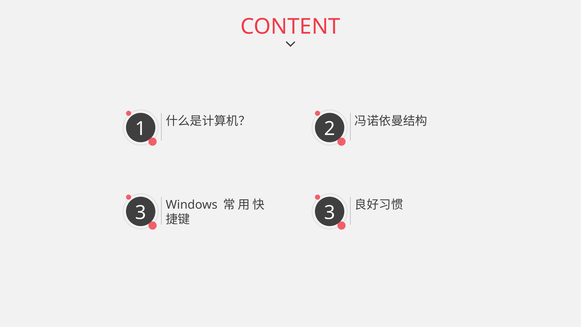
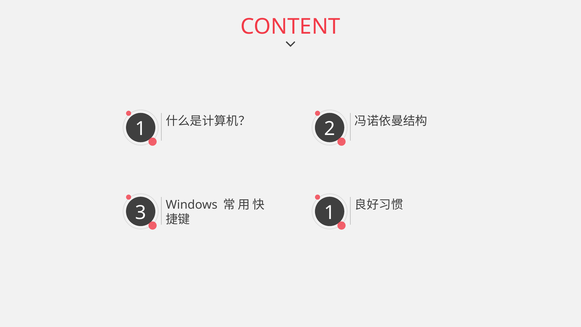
3 at (330, 213): 3 -> 1
